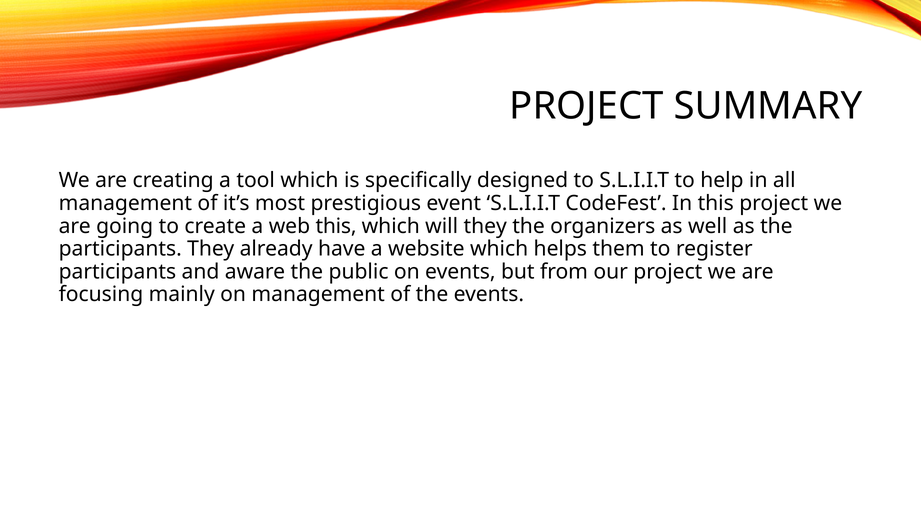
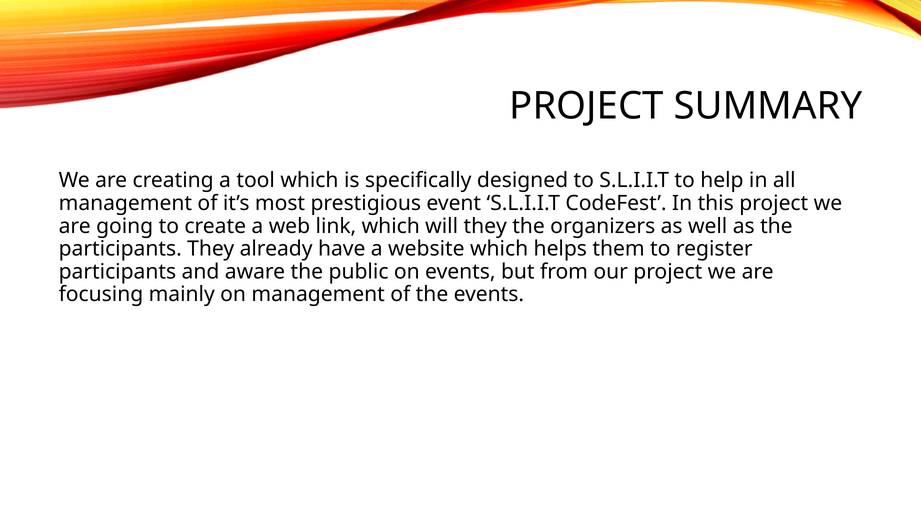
web this: this -> link
